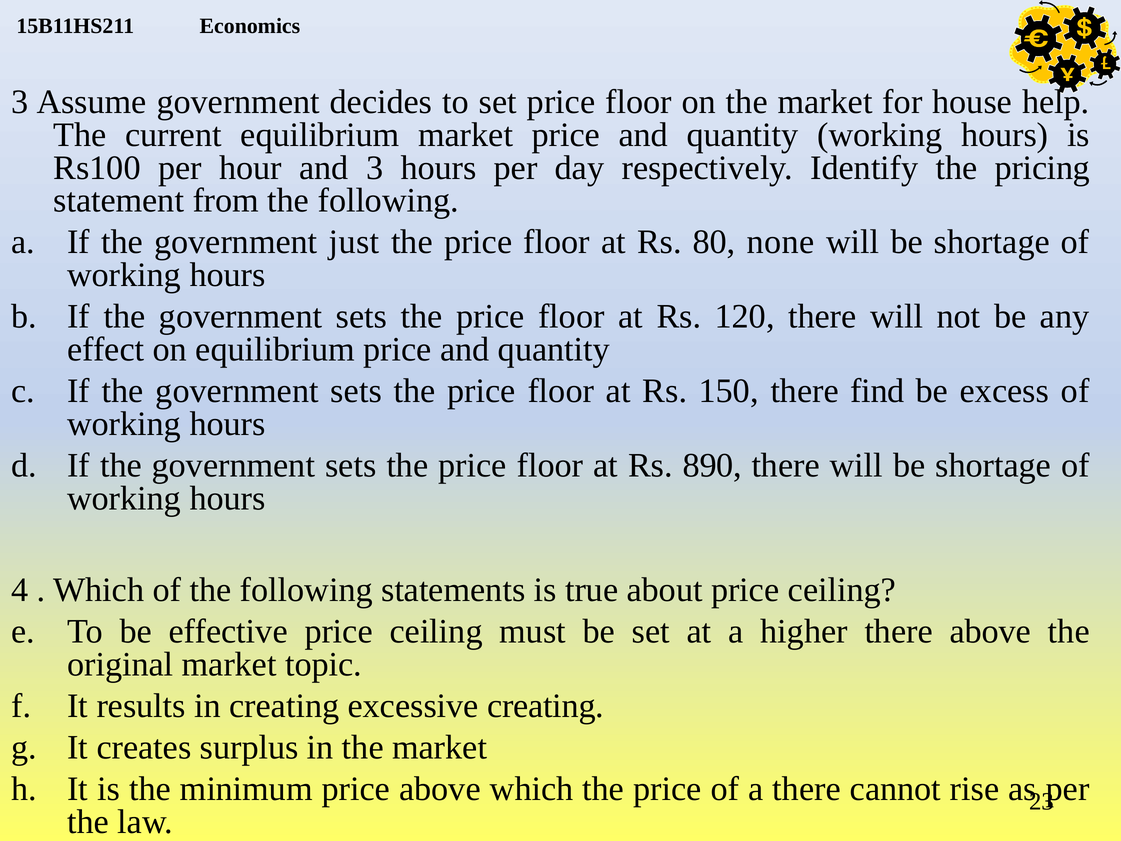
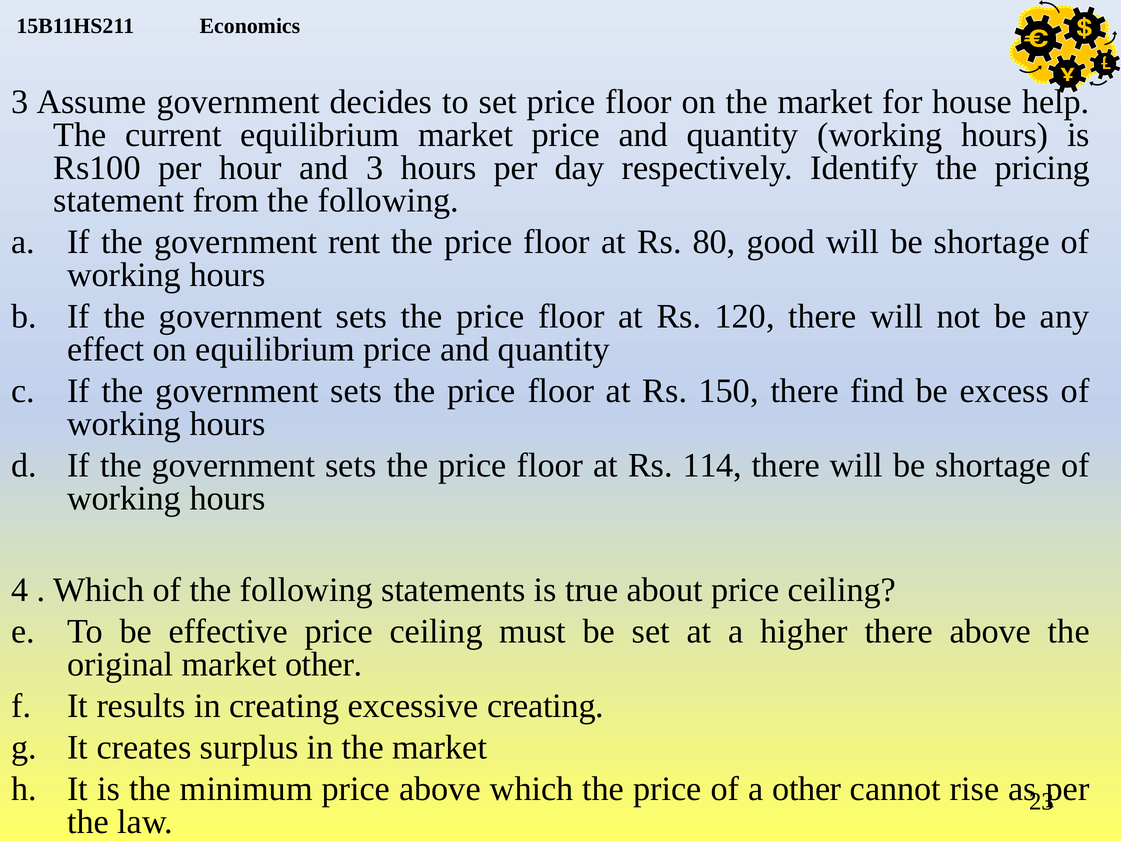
just: just -> rent
none: none -> good
890: 890 -> 114
market topic: topic -> other
a there: there -> other
